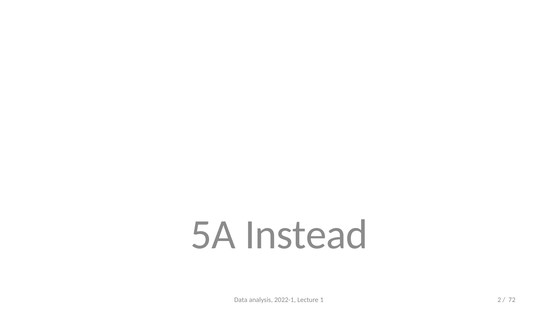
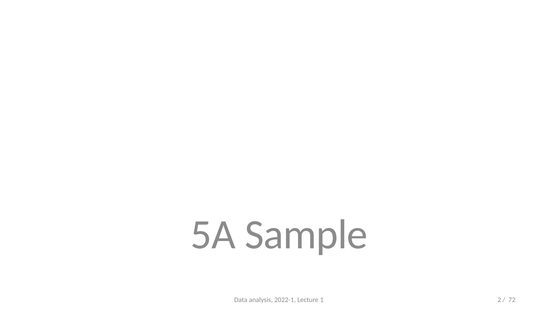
Instead: Instead -> Sample
